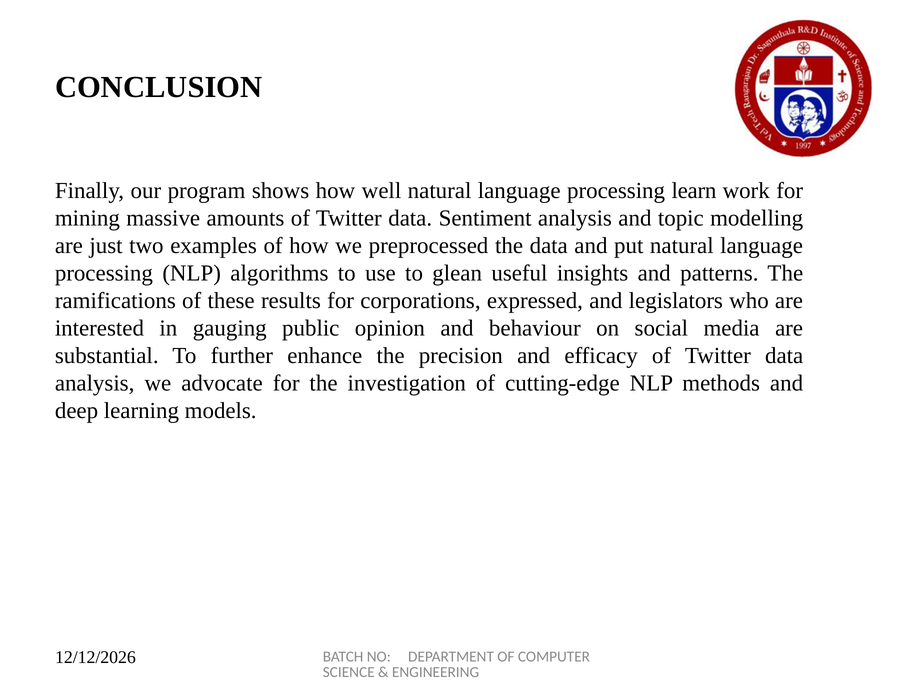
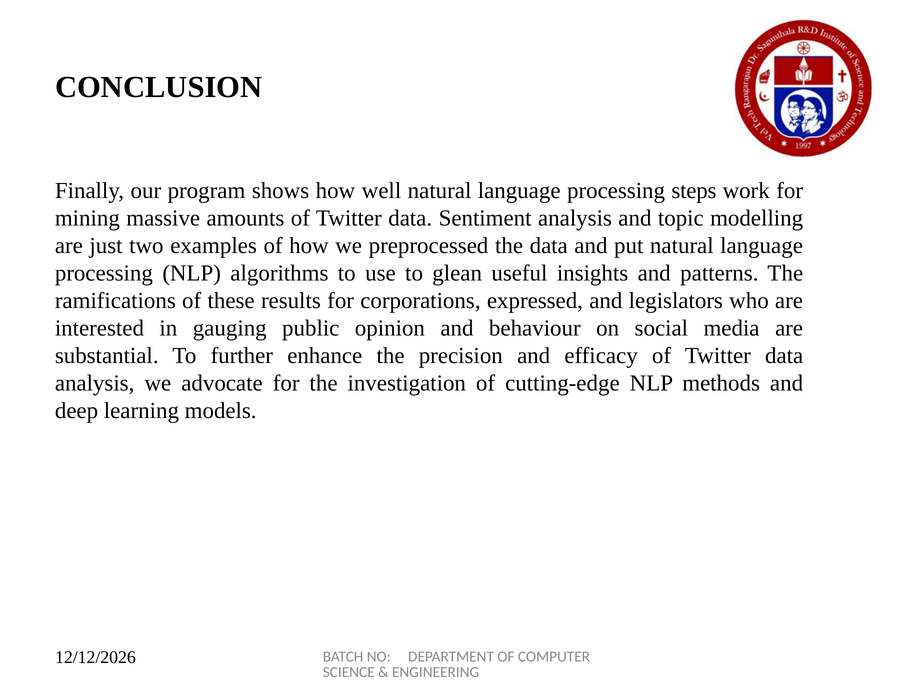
learn: learn -> steps
